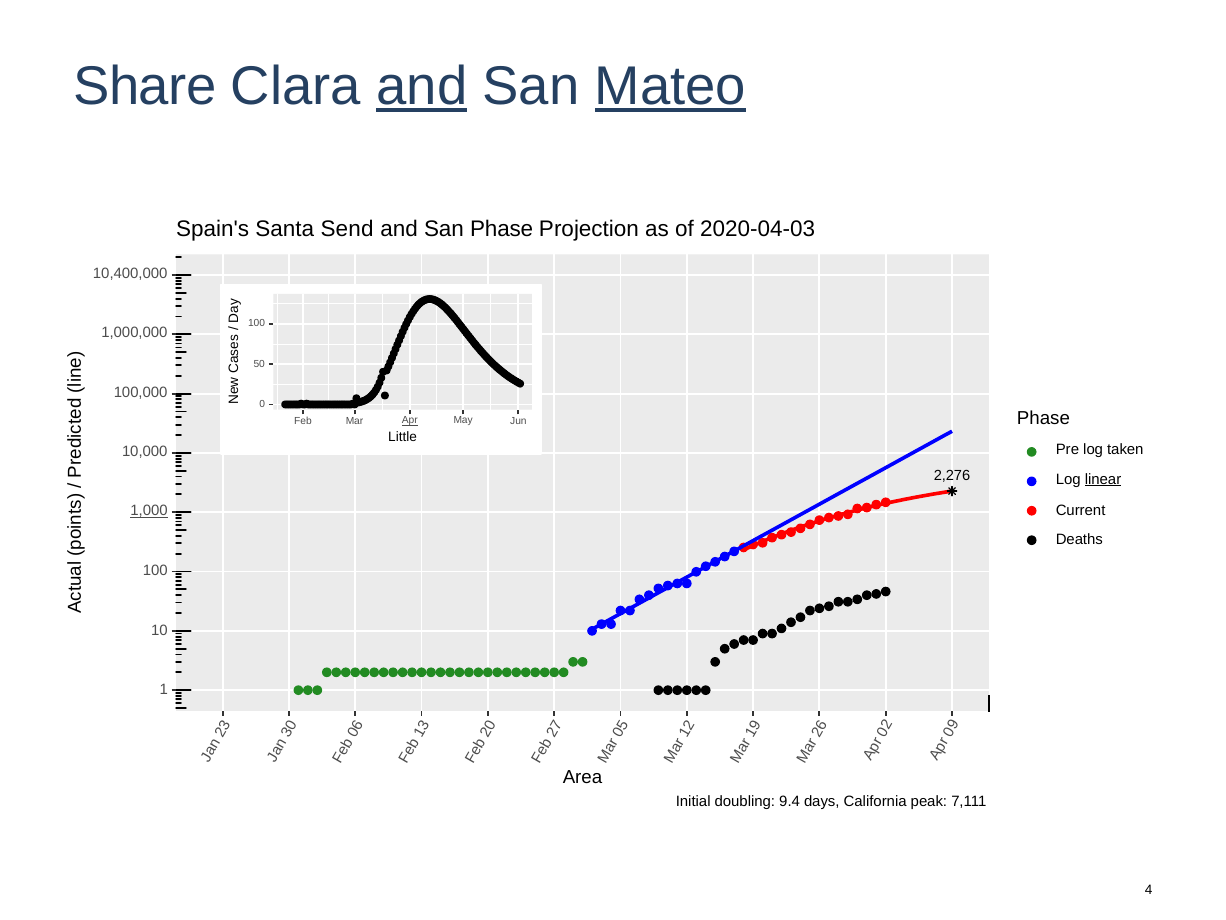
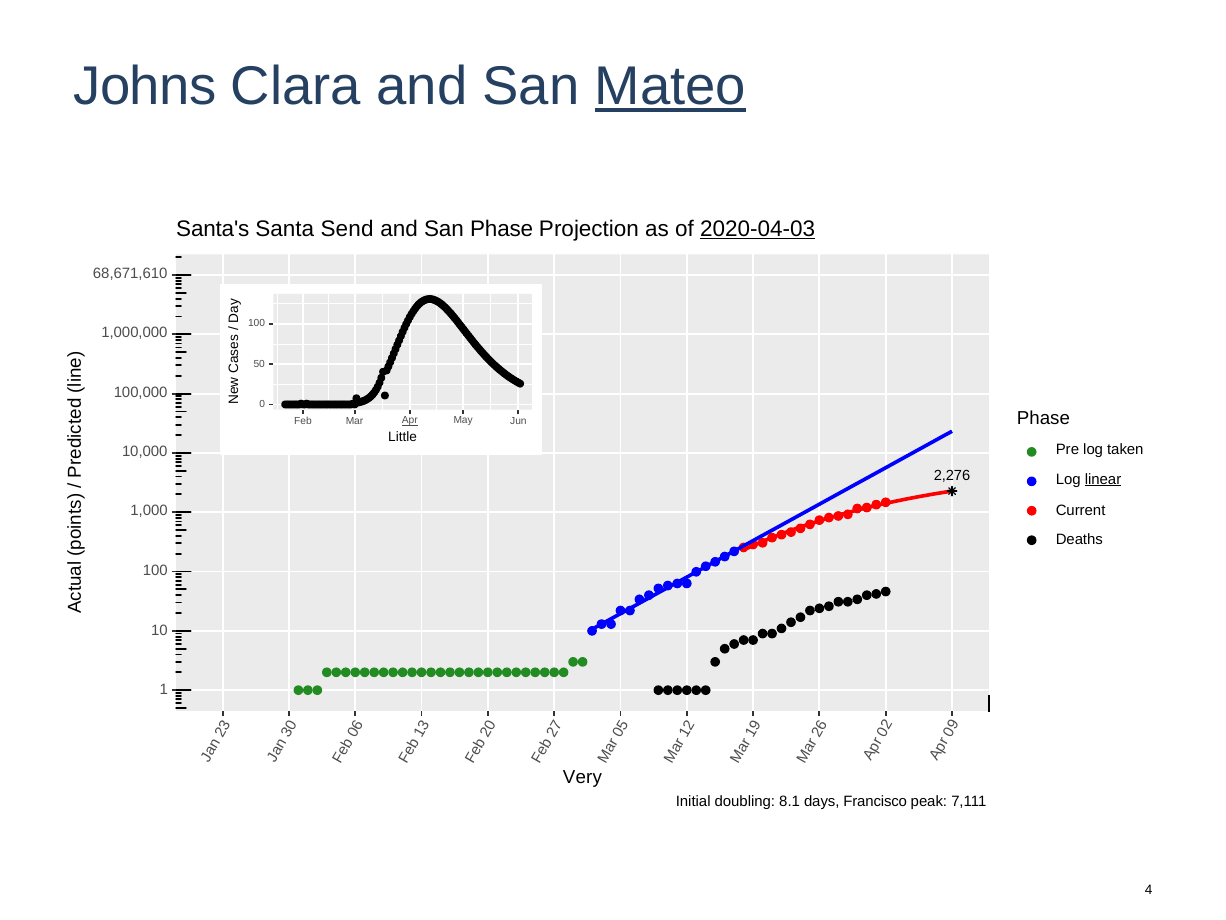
Share: Share -> Johns
and at (422, 87) underline: present -> none
Spain's: Spain's -> Santa's
2020-04-03 underline: none -> present
10,400,000: 10,400,000 -> 68,671,610
1,000 underline: present -> none
Area: Area -> Very
9.4: 9.4 -> 8.1
California: California -> Francisco
